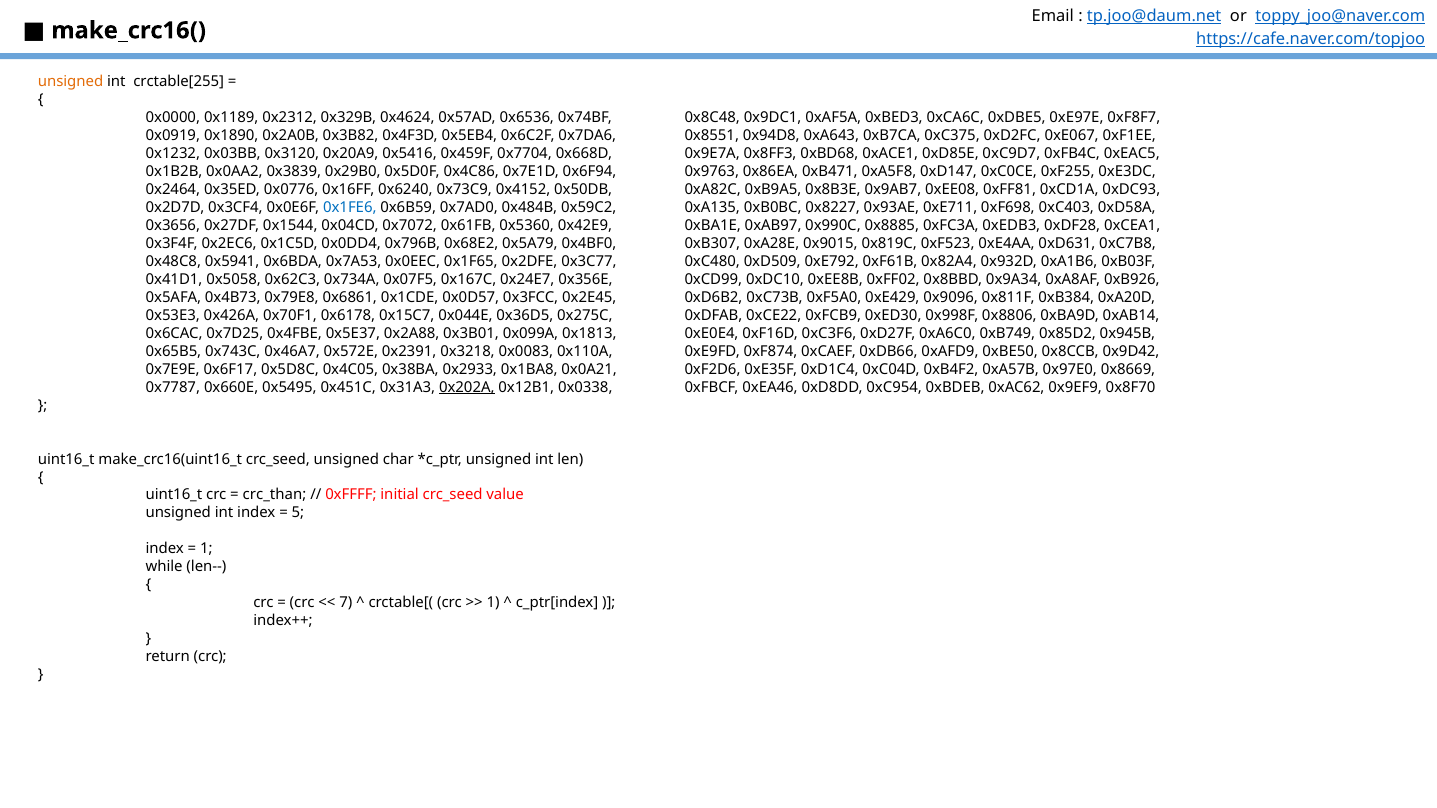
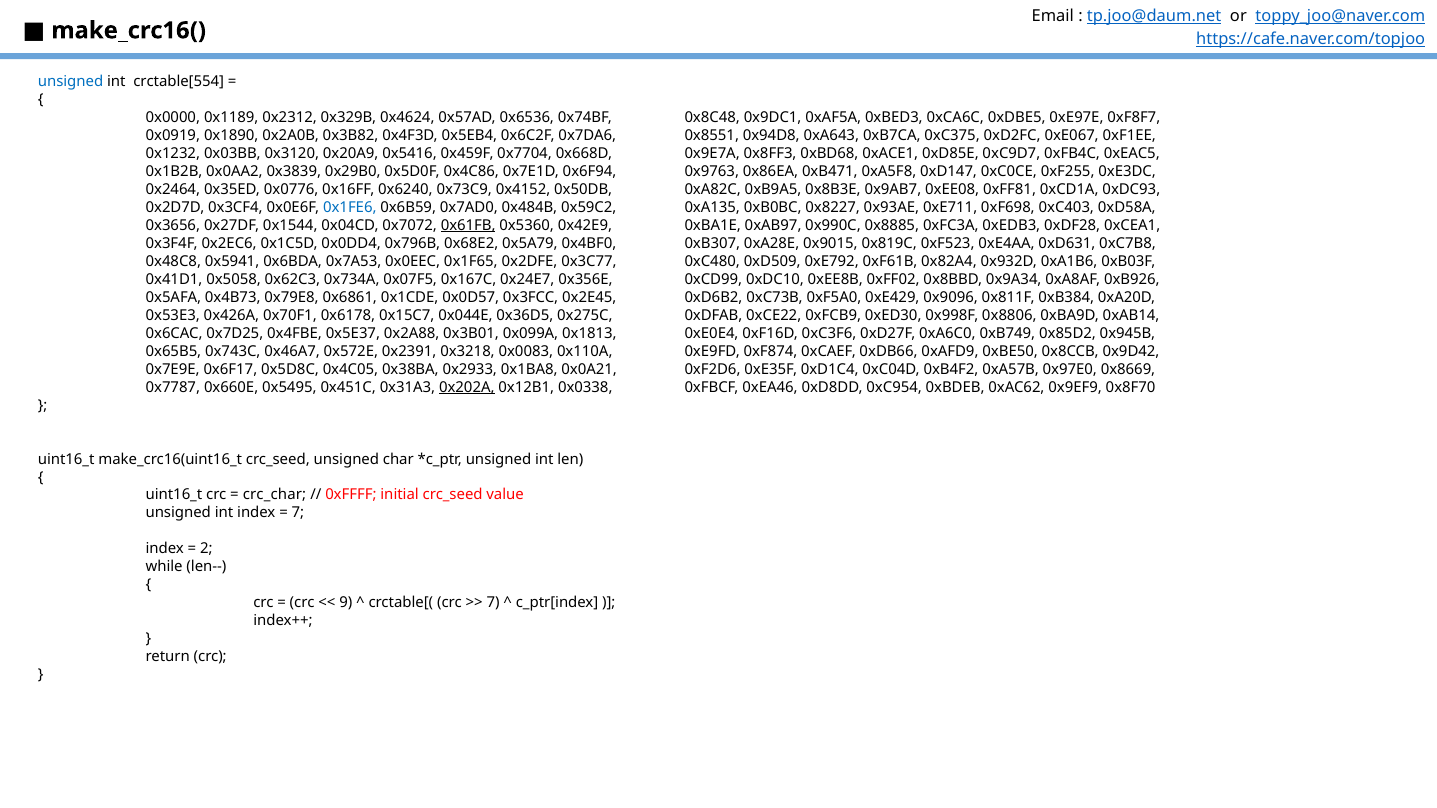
unsigned at (71, 81) colour: orange -> blue
crctable[255: crctable[255 -> crctable[554
0x61FB underline: none -> present
crc_than: crc_than -> crc_char
5 at (298, 513): 5 -> 7
1 at (206, 549): 1 -> 2
7: 7 -> 9
1 at (493, 603): 1 -> 7
